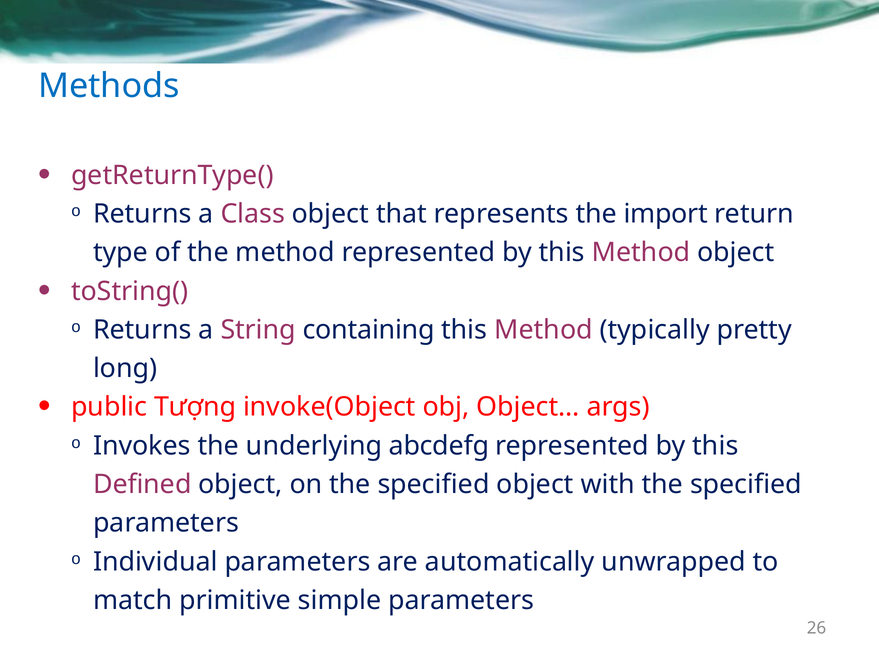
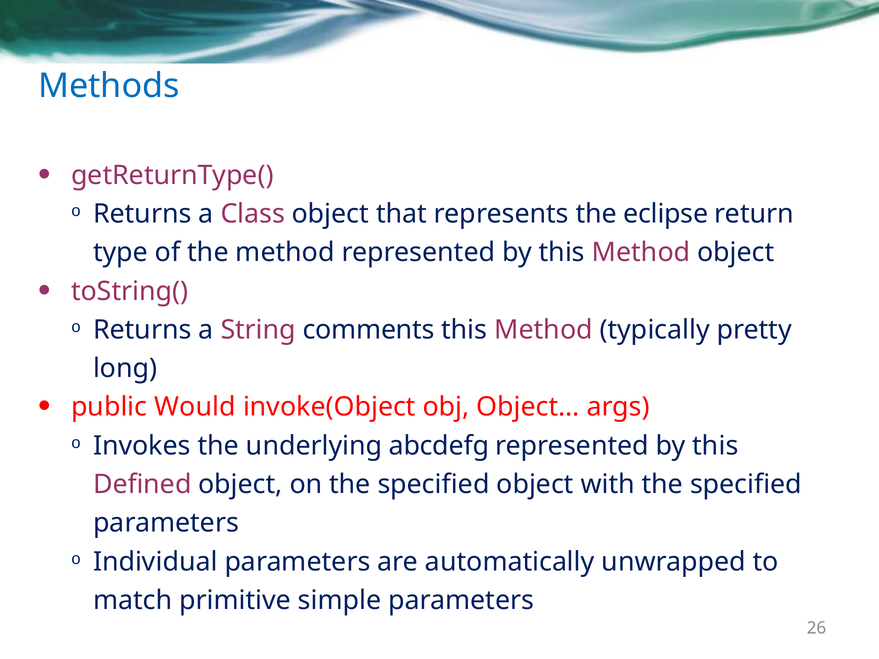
import: import -> eclipse
containing: containing -> comments
Tượng: Tượng -> Would
